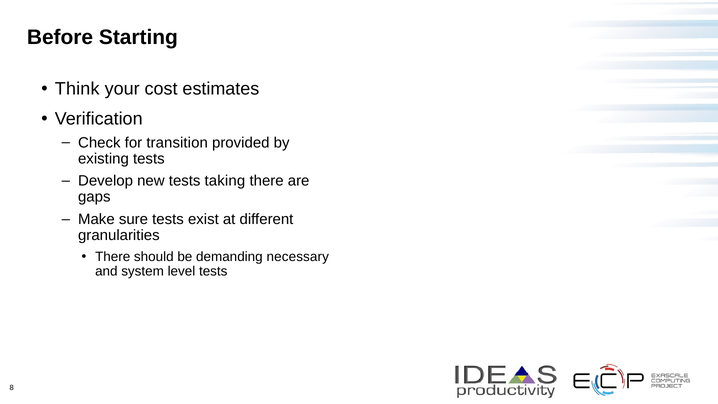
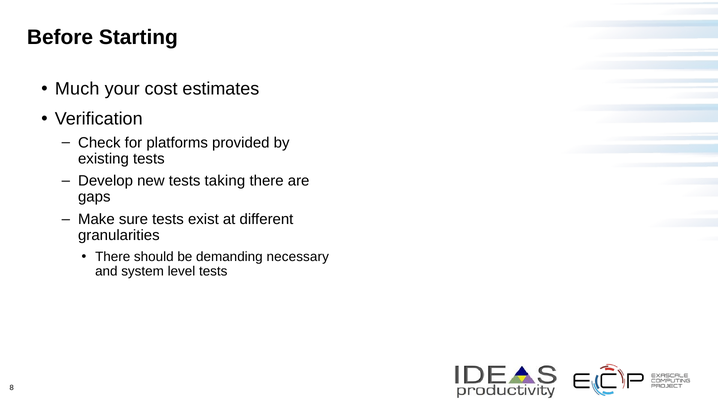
Think: Think -> Much
transition: transition -> platforms
